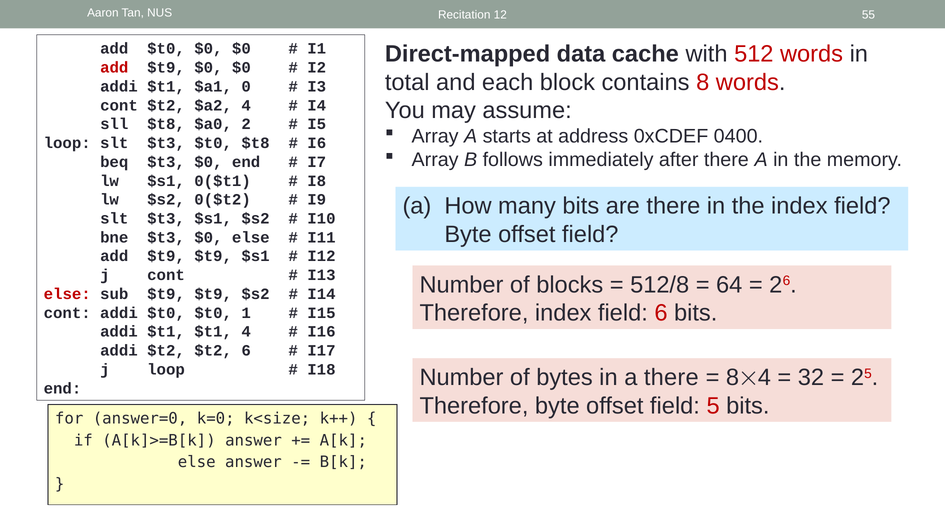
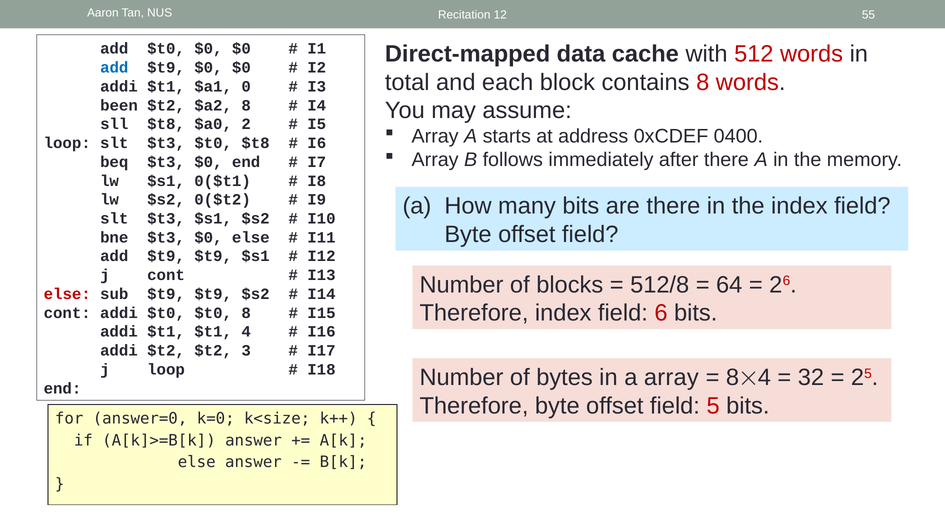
add at (114, 68) colour: red -> blue
cont at (119, 105): cont -> been
$a2 4: 4 -> 8
$t0 1: 1 -> 8
$t2 6: 6 -> 3
a there: there -> array
